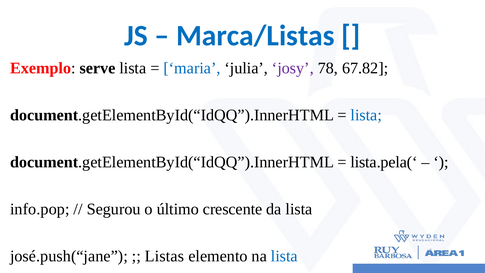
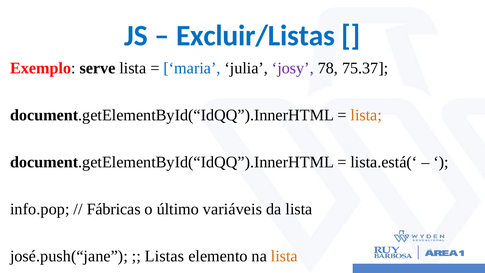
Marca/Listas: Marca/Listas -> Excluir/Listas
67.82: 67.82 -> 75.37
lista at (366, 115) colour: blue -> orange
lista.pela(‘: lista.pela(‘ -> lista.está(‘
Segurou: Segurou -> Fábricas
crescente: crescente -> variáveis
lista at (284, 256) colour: blue -> orange
